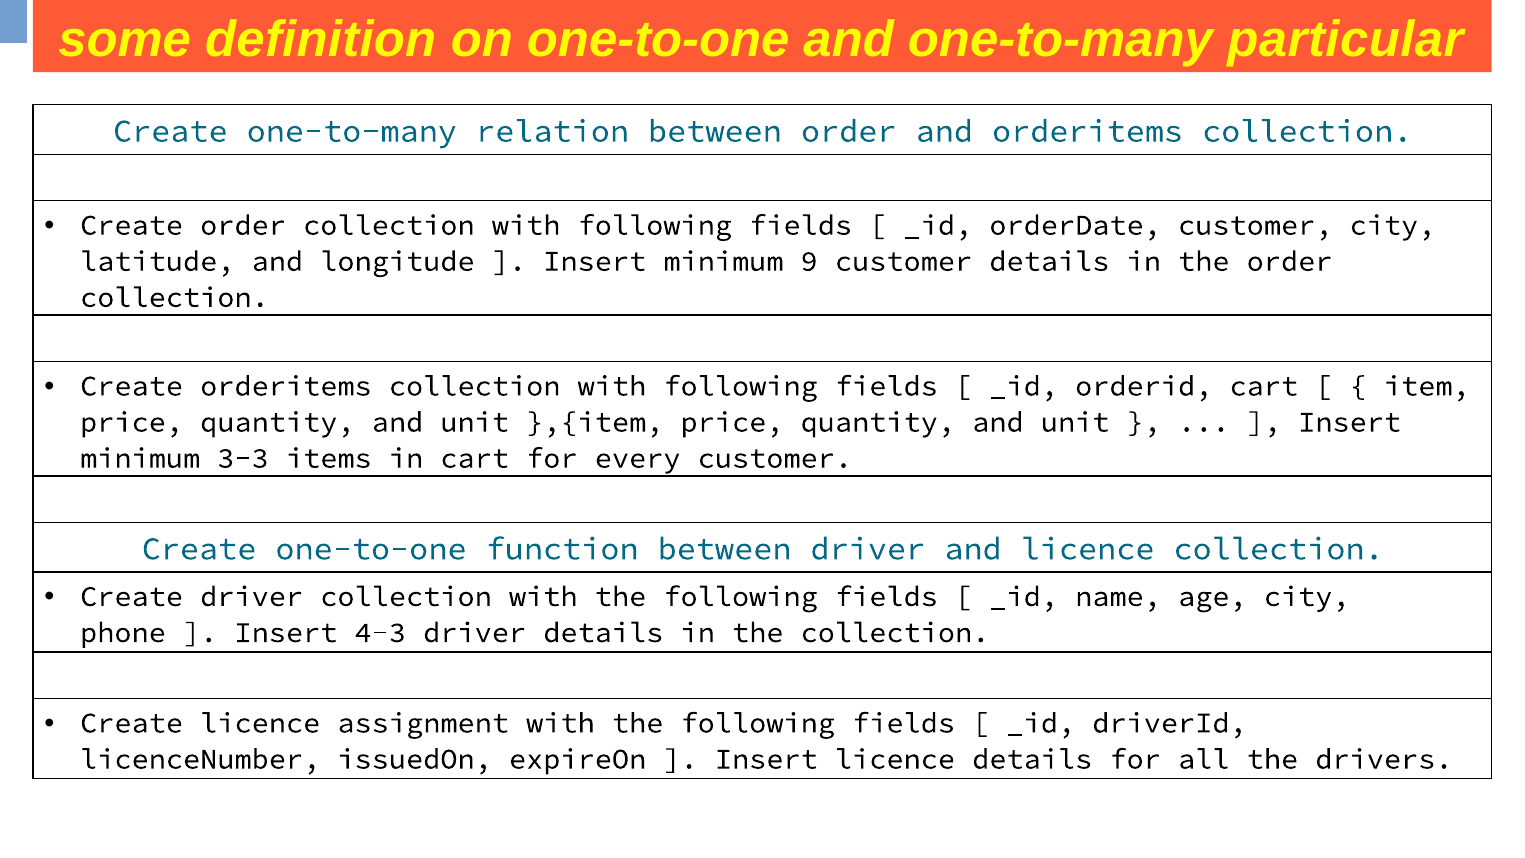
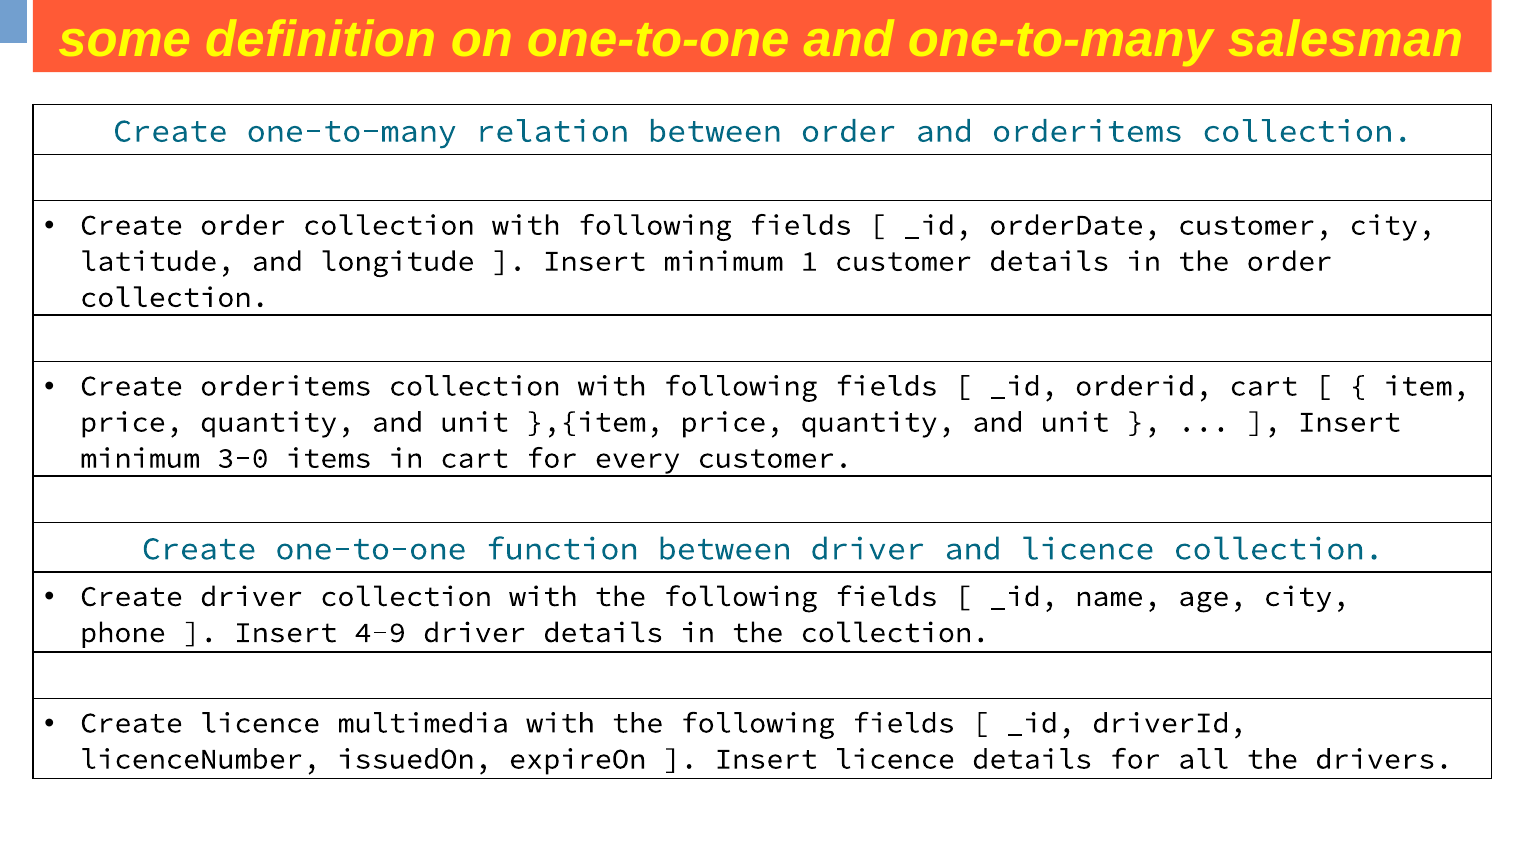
particular: particular -> salesman
9: 9 -> 1
3-3: 3-3 -> 3-0
4-3: 4-3 -> 4-9
assignment: assignment -> multimedia
